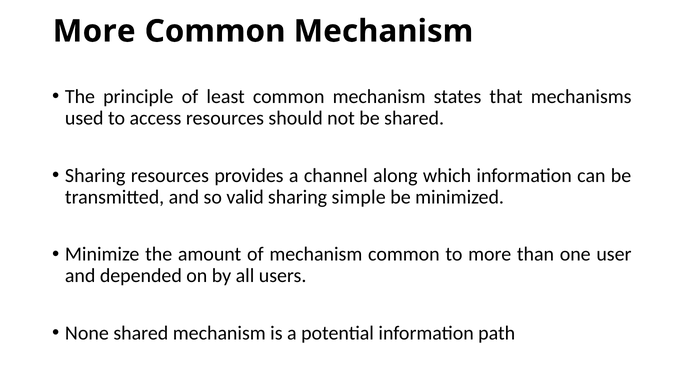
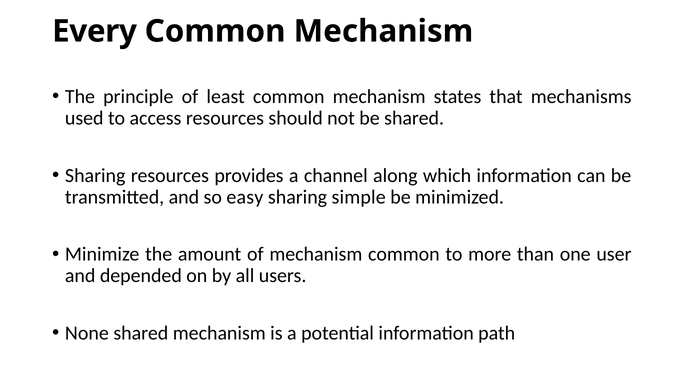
More at (94, 31): More -> Every
valid: valid -> easy
